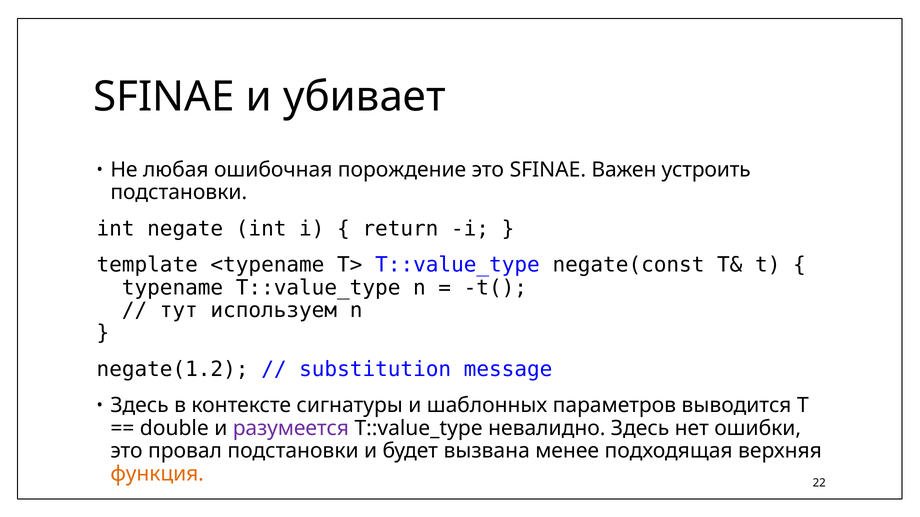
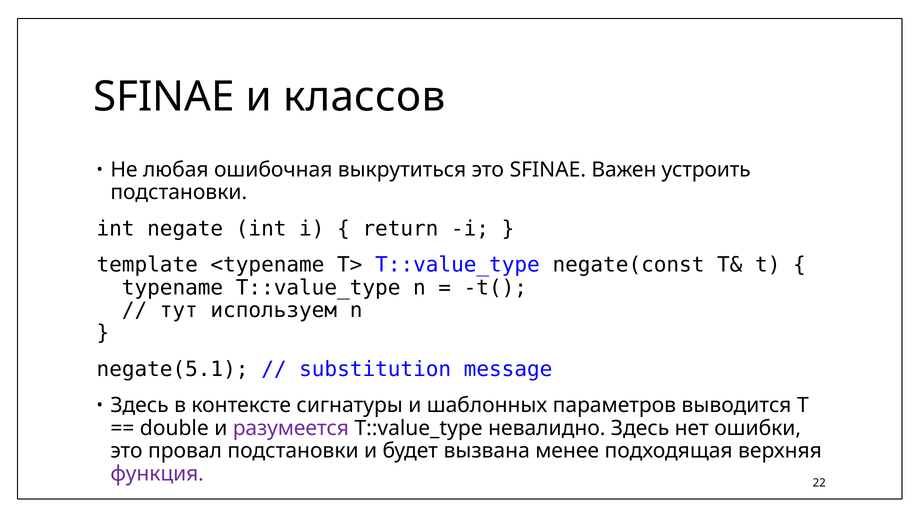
убивает: убивает -> классов
порождение: порождение -> выкрутиться
negate(1.2: negate(1.2 -> negate(5.1
функция colour: orange -> purple
